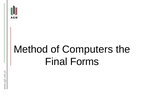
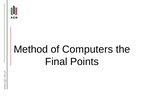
Forms: Forms -> Points
